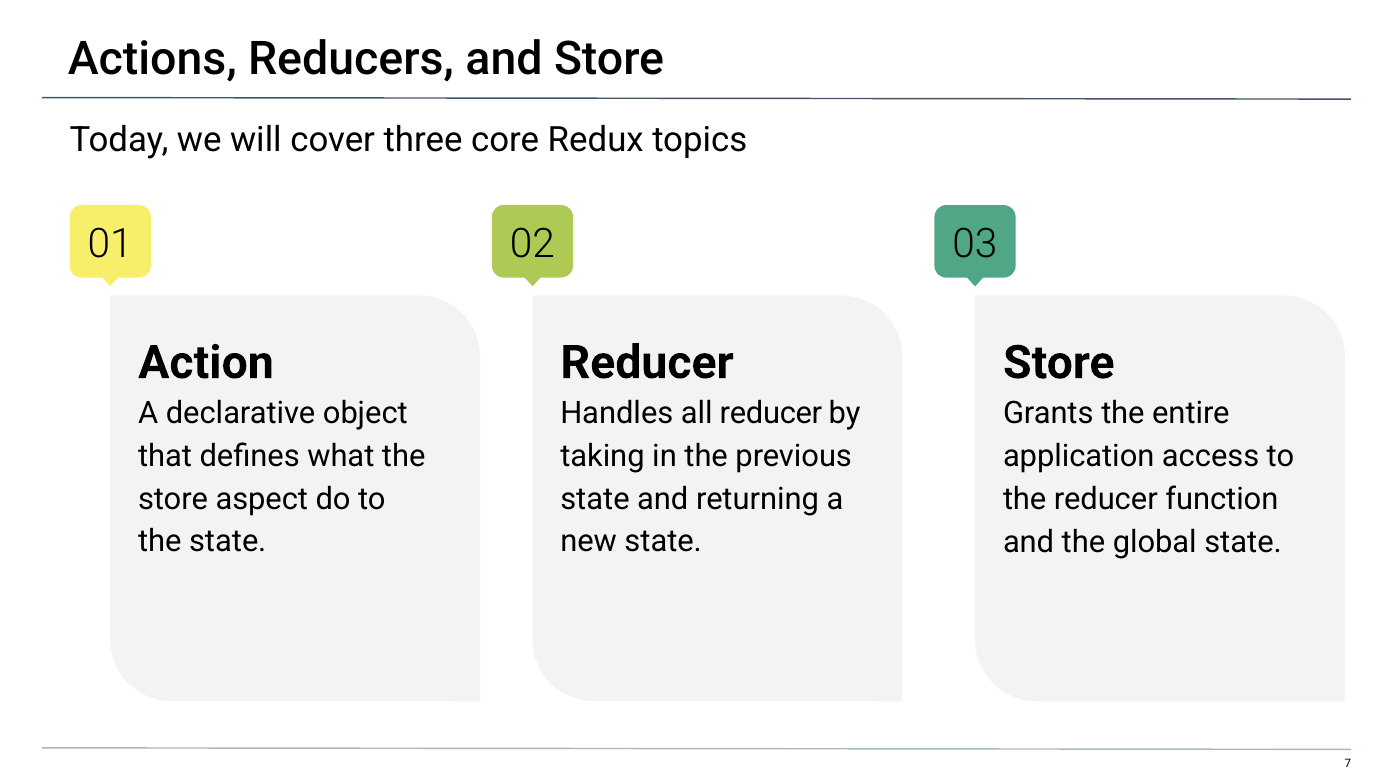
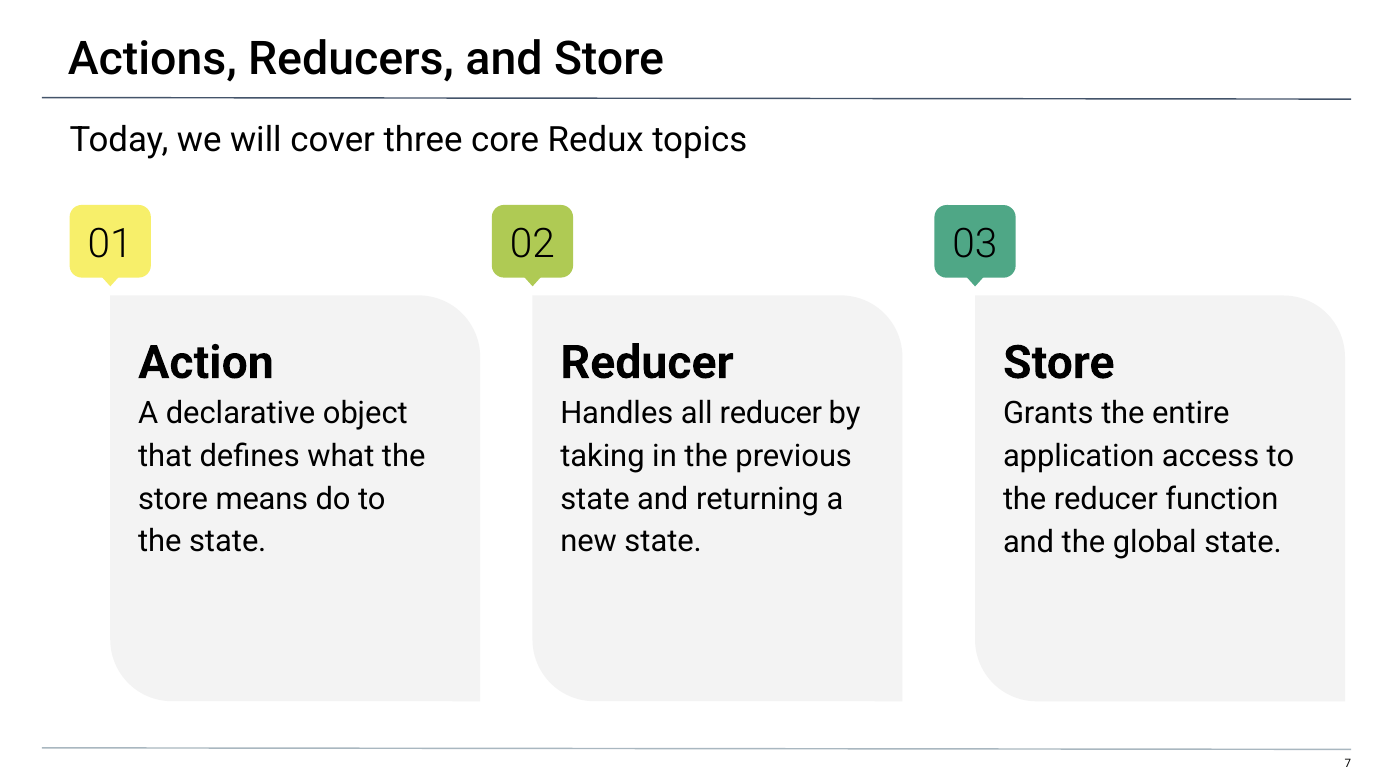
aspect: aspect -> means
